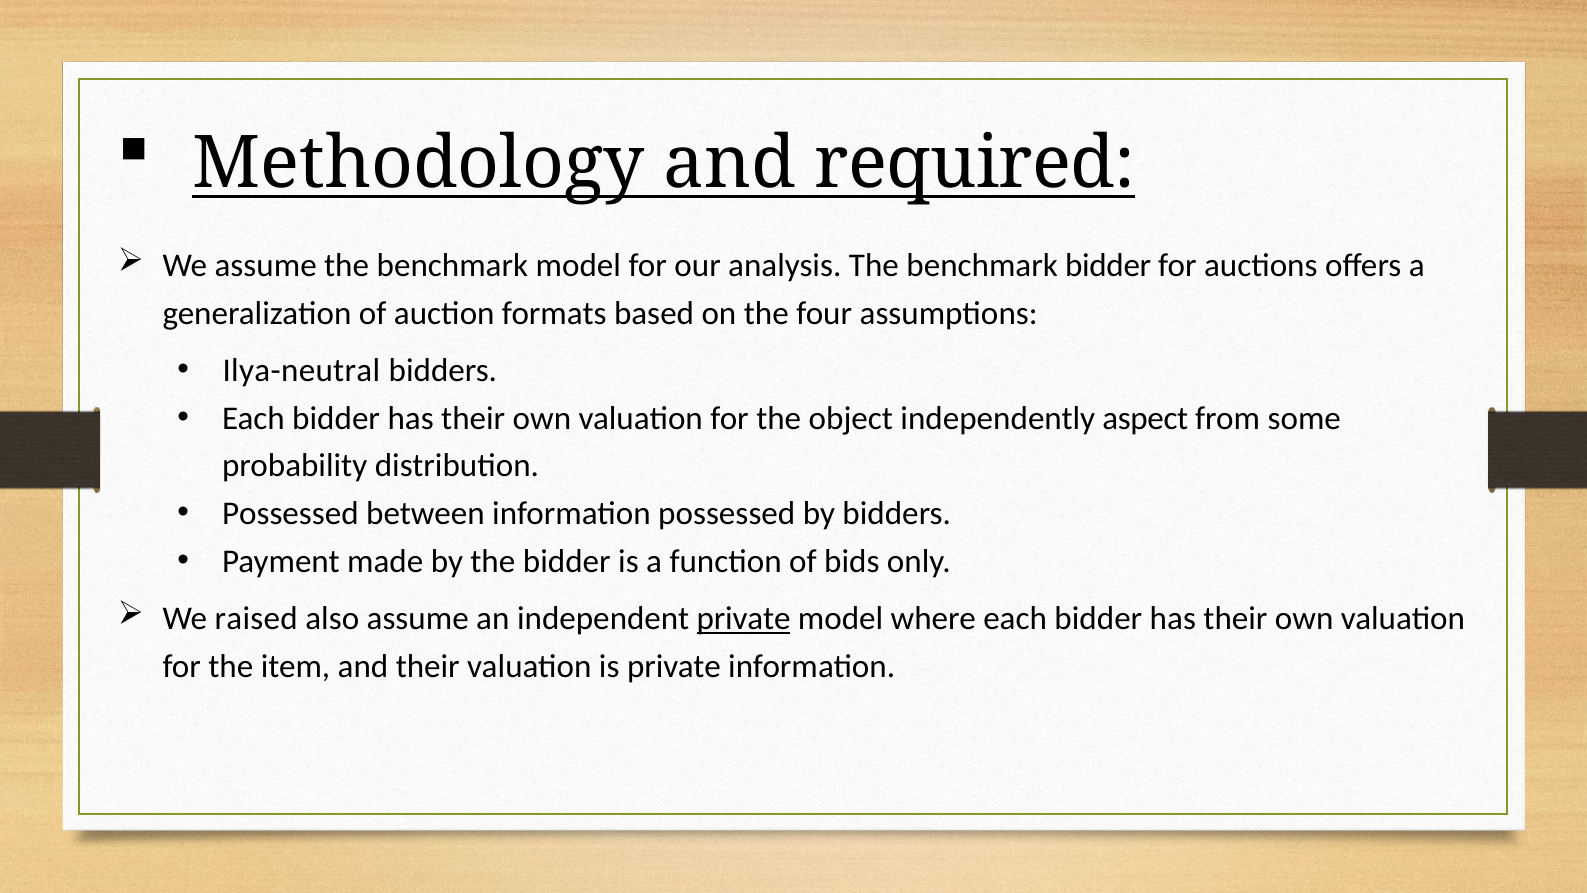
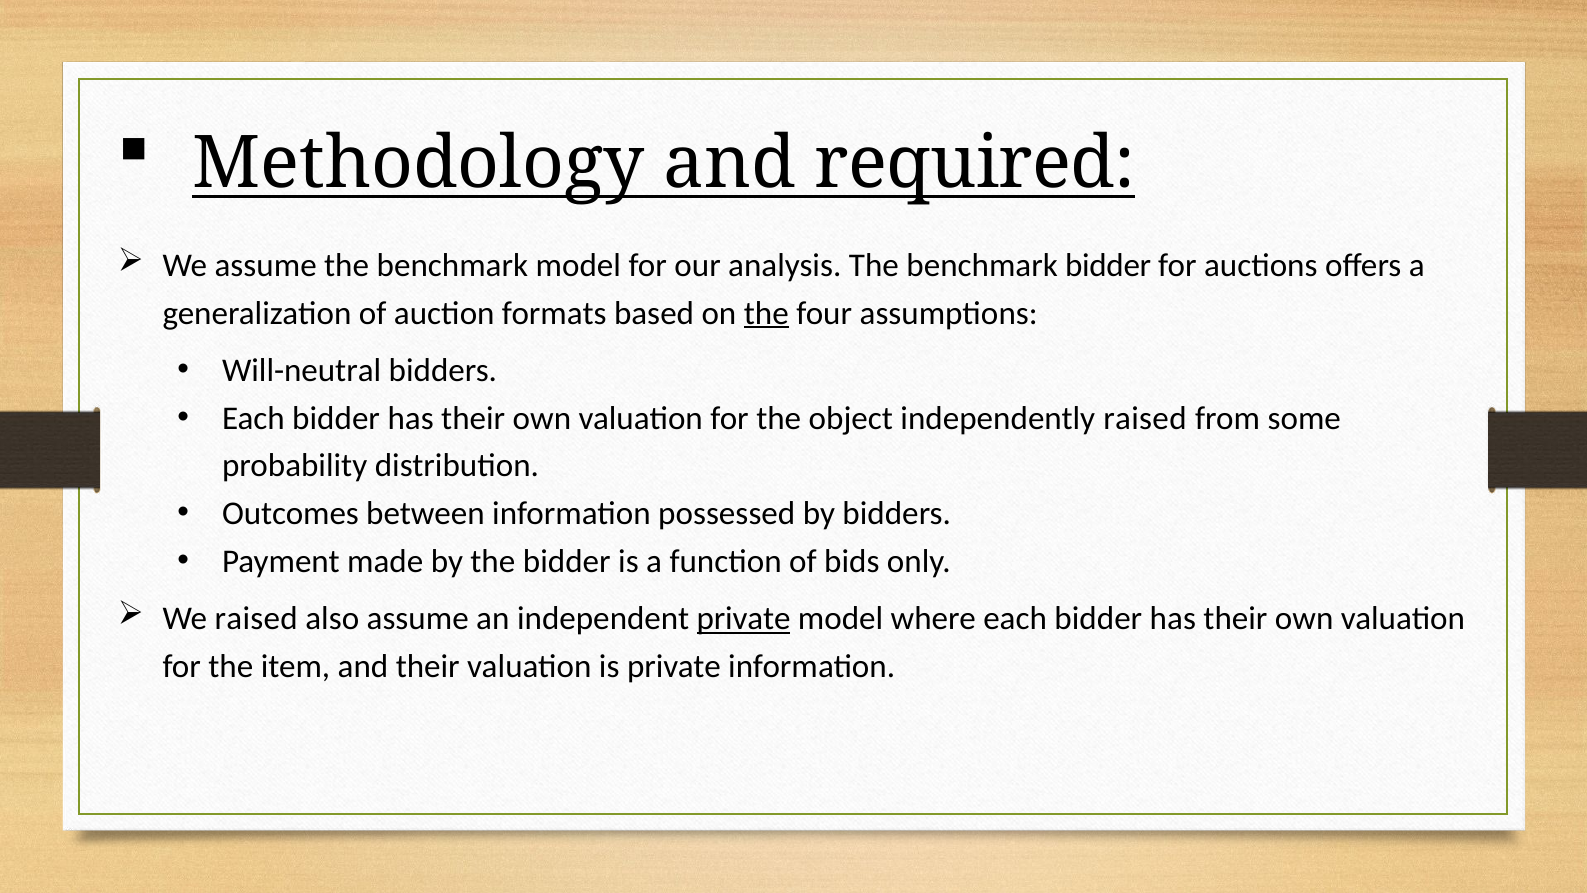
the at (766, 313) underline: none -> present
Ilya-neutral: Ilya-neutral -> Will-neutral
independently aspect: aspect -> raised
Possessed at (290, 513): Possessed -> Outcomes
